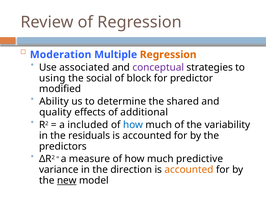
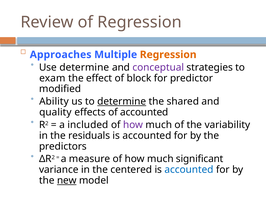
Moderation: Moderation -> Approaches
Use associated: associated -> determine
using: using -> exam
social: social -> effect
determine at (122, 102) underline: none -> present
of additional: additional -> accounted
how at (133, 125) colour: blue -> purple
predictive: predictive -> significant
direction: direction -> centered
accounted at (189, 170) colour: orange -> blue
